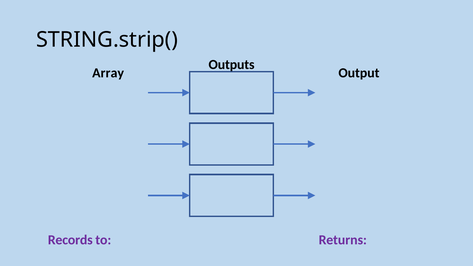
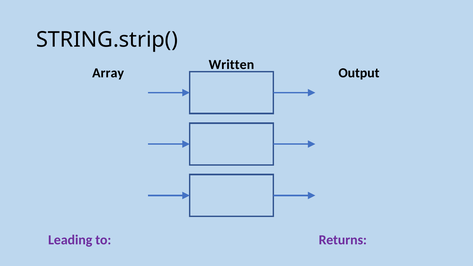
Outputs: Outputs -> Written
Records: Records -> Leading
